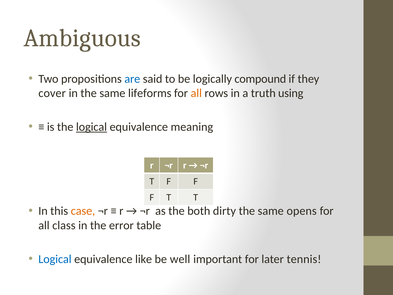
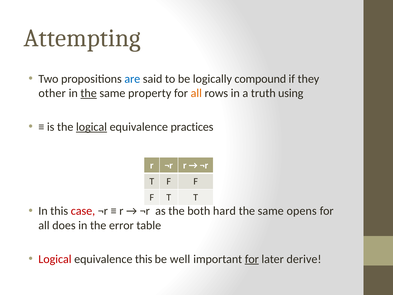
Ambiguous: Ambiguous -> Attempting
cover: cover -> other
the at (89, 93) underline: none -> present
lifeforms: lifeforms -> property
meaning: meaning -> practices
case colour: orange -> red
dirty: dirty -> hard
class: class -> does
Logical at (55, 259) colour: blue -> red
equivalence like: like -> this
for at (252, 259) underline: none -> present
tennis: tennis -> derive
